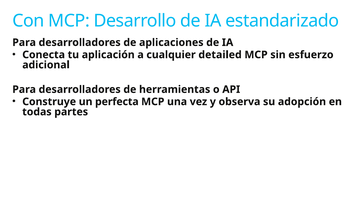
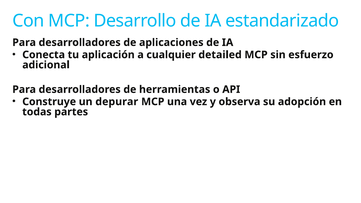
perfecta: perfecta -> depurar
